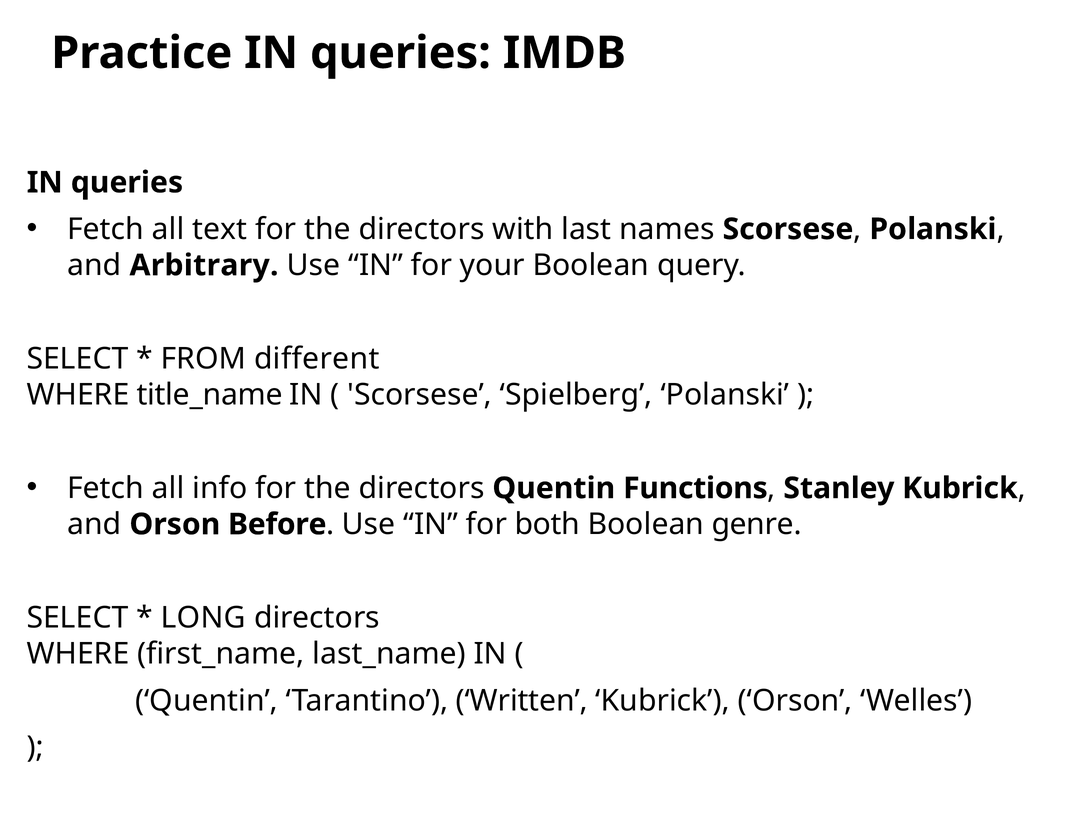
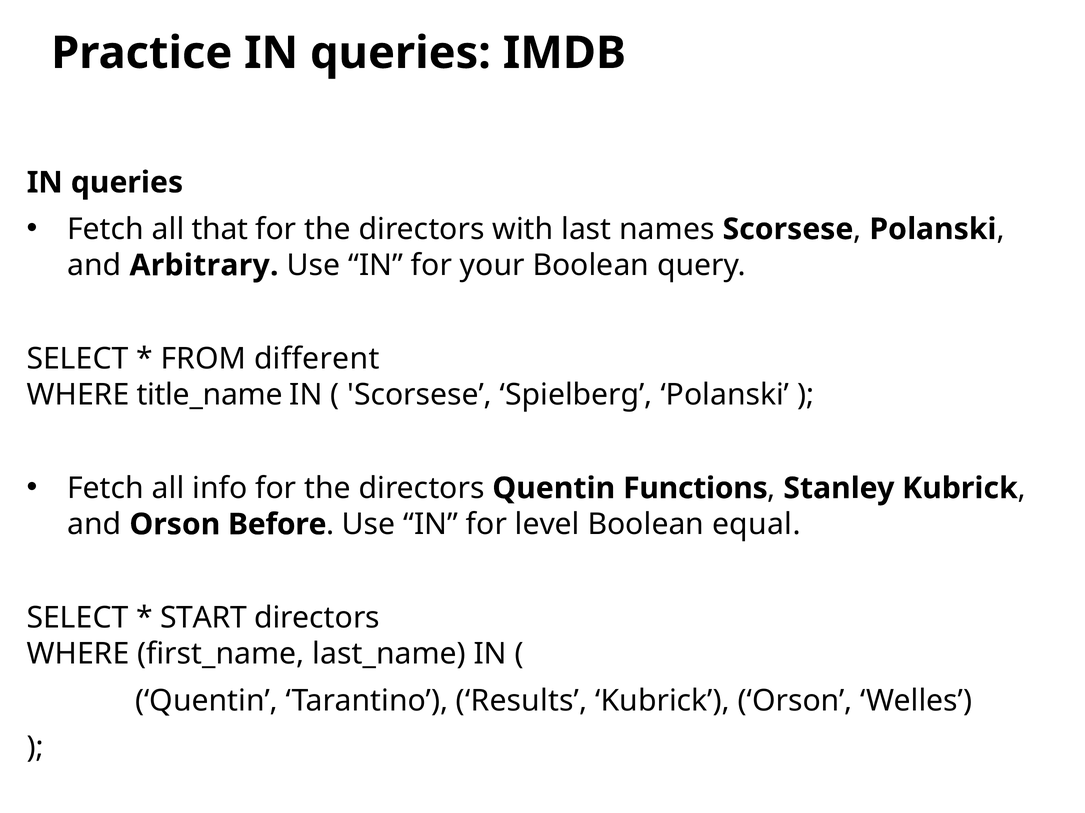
text: text -> that
both: both -> level
genre: genre -> equal
LONG: LONG -> START
Written: Written -> Results
